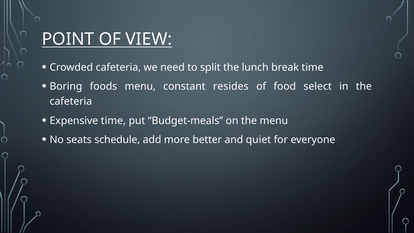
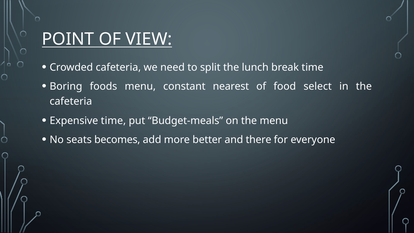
resides: resides -> nearest
schedule: schedule -> becomes
quiet: quiet -> there
